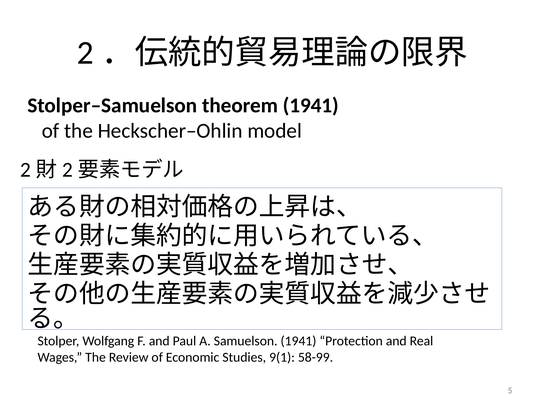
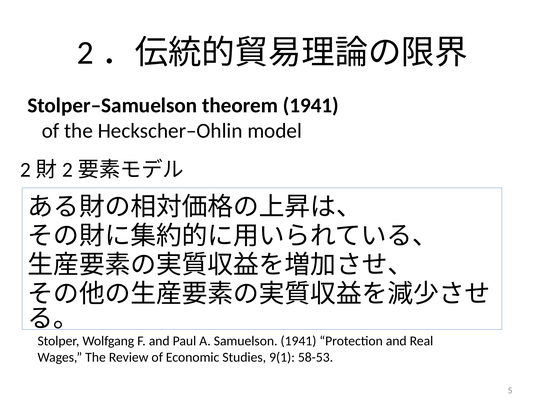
58-99: 58-99 -> 58-53
